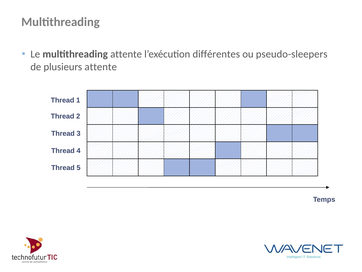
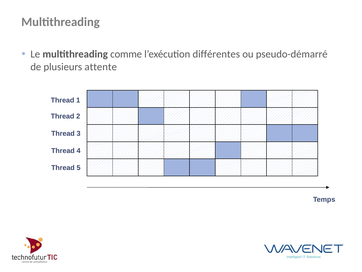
multithreading attente: attente -> comme
pseudo-sleepers: pseudo-sleepers -> pseudo-démarré
